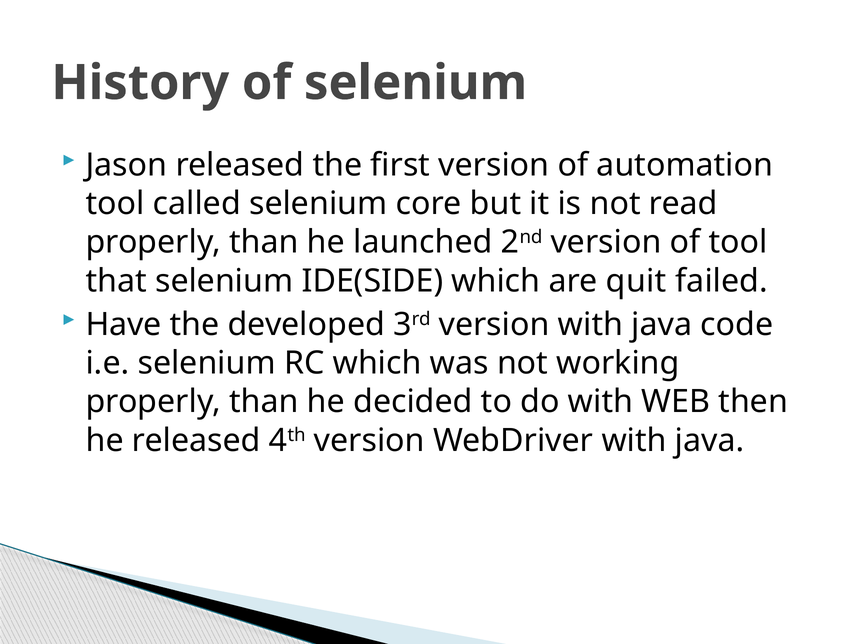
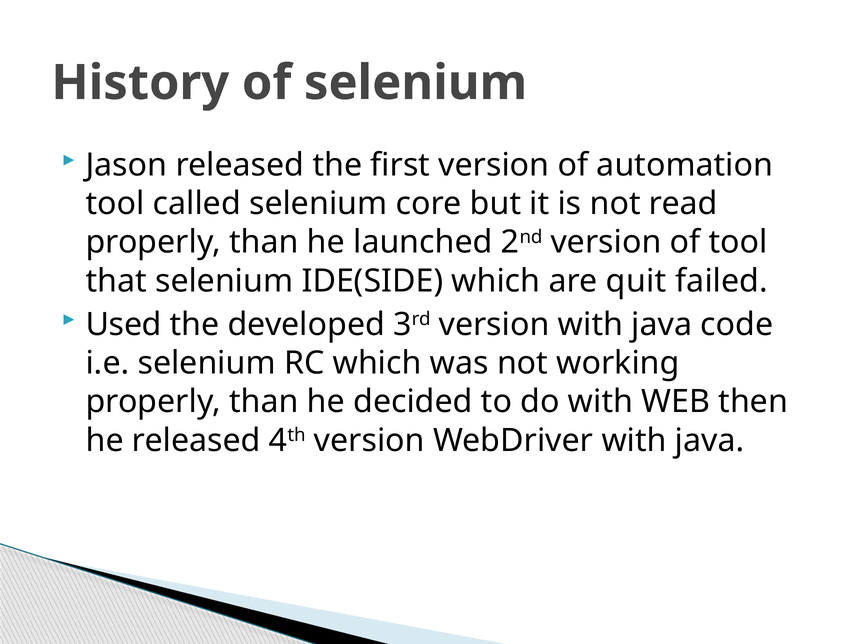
Have: Have -> Used
